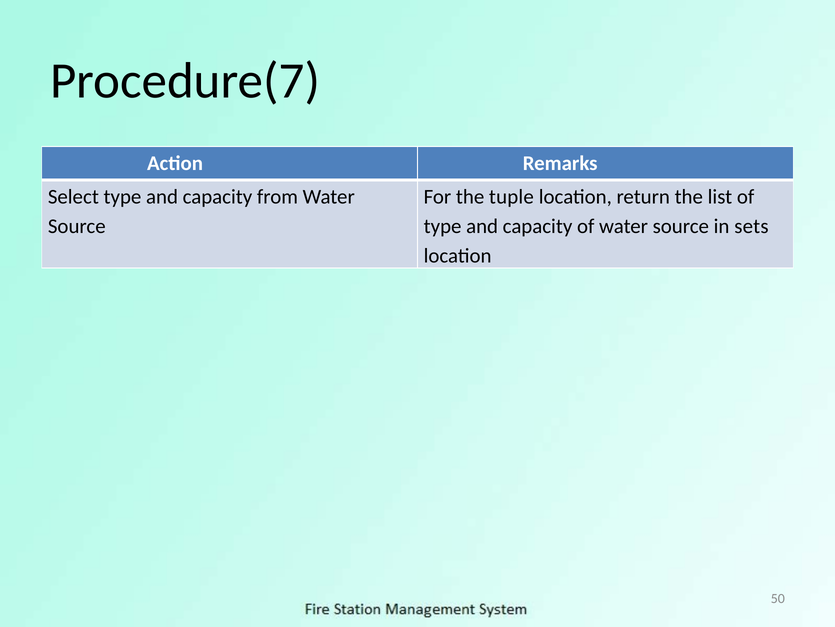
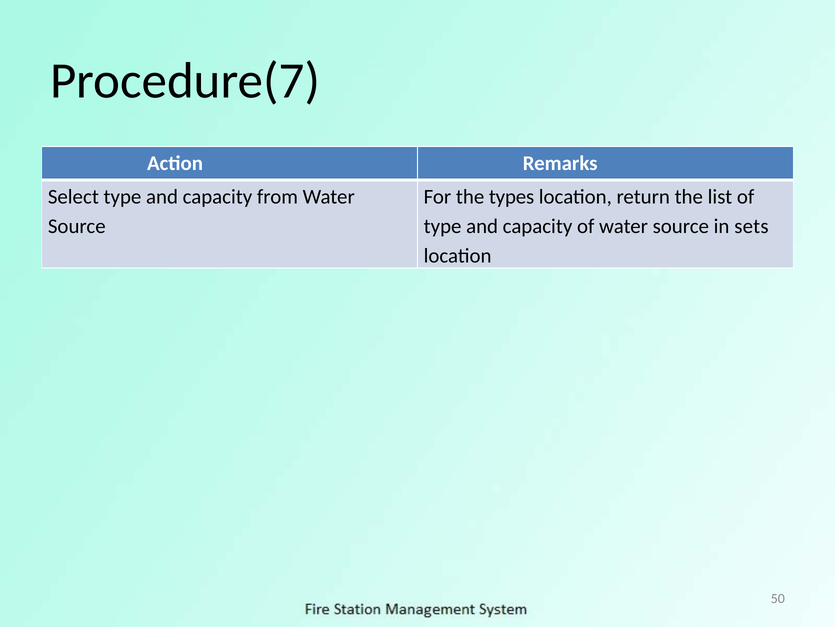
tuple: tuple -> types
